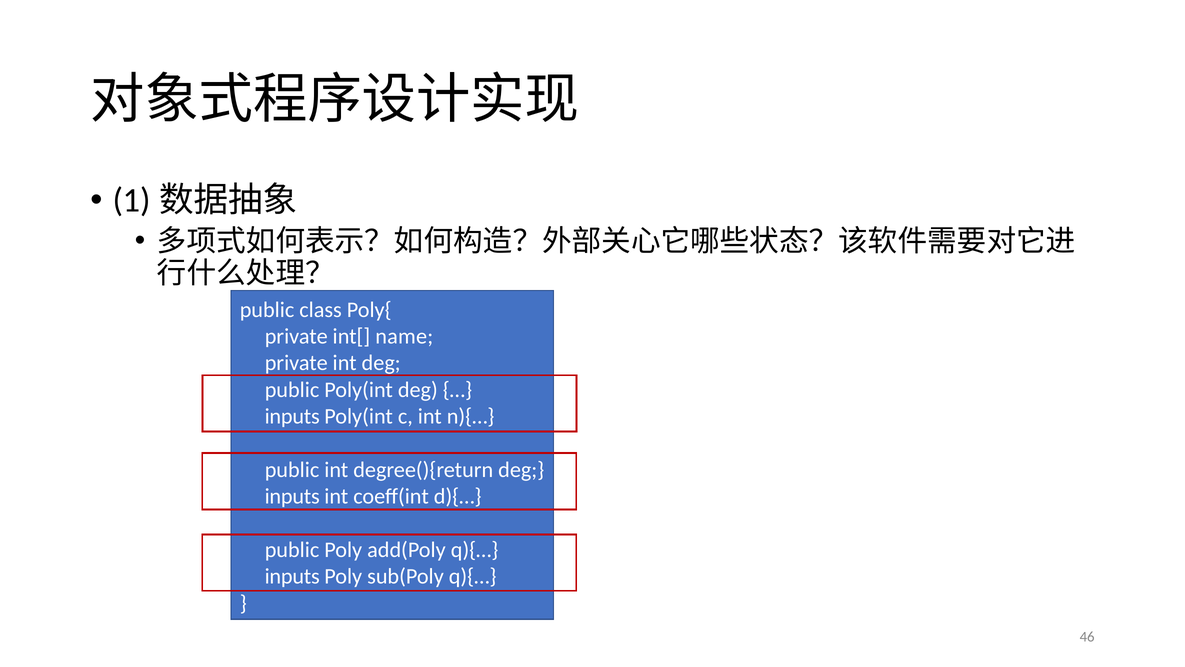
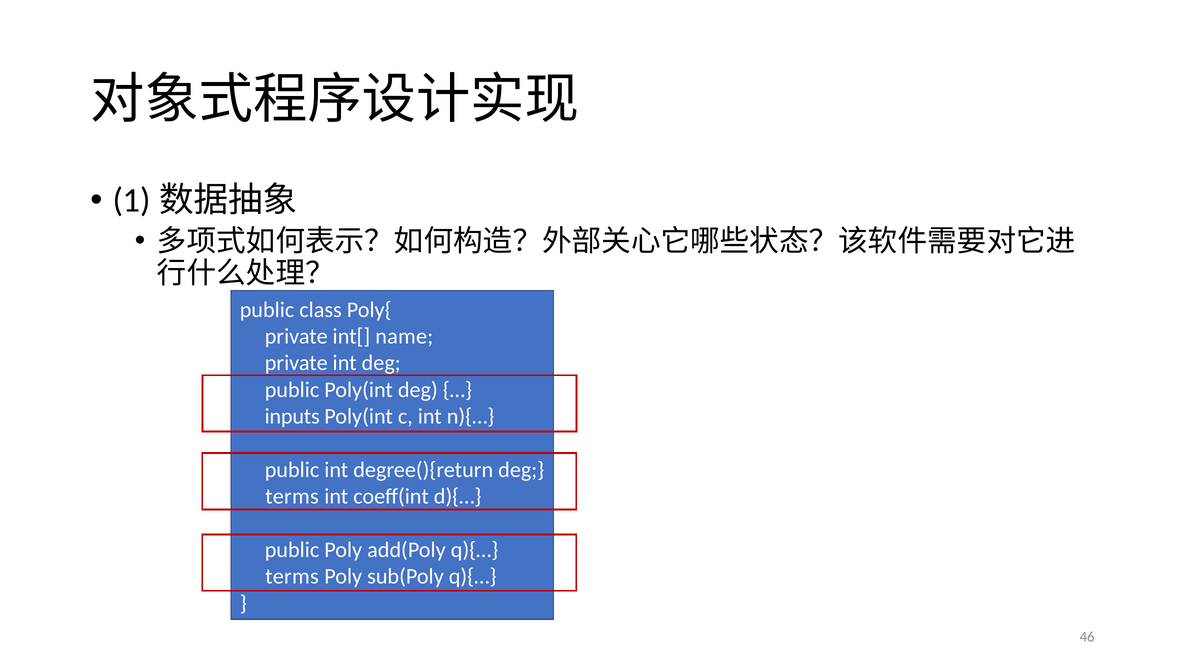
inputs at (292, 496): inputs -> terms
inputs at (292, 576): inputs -> terms
